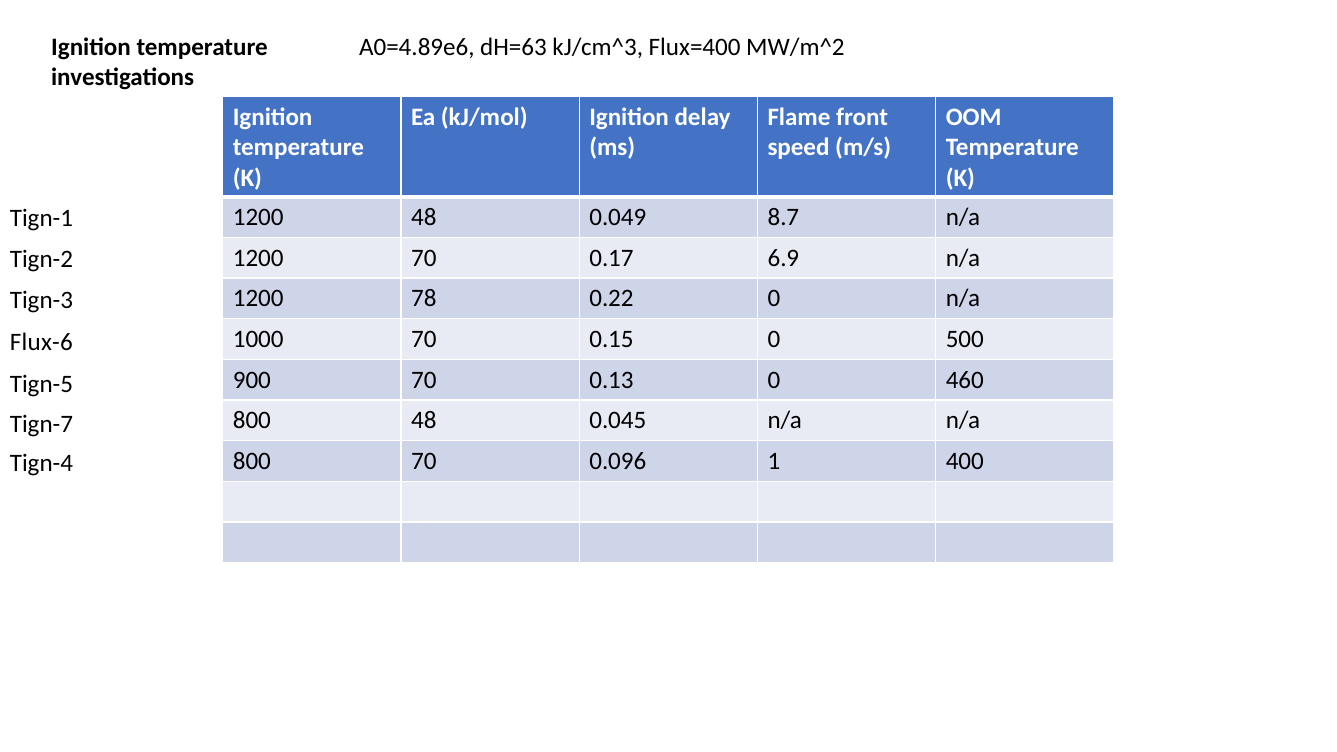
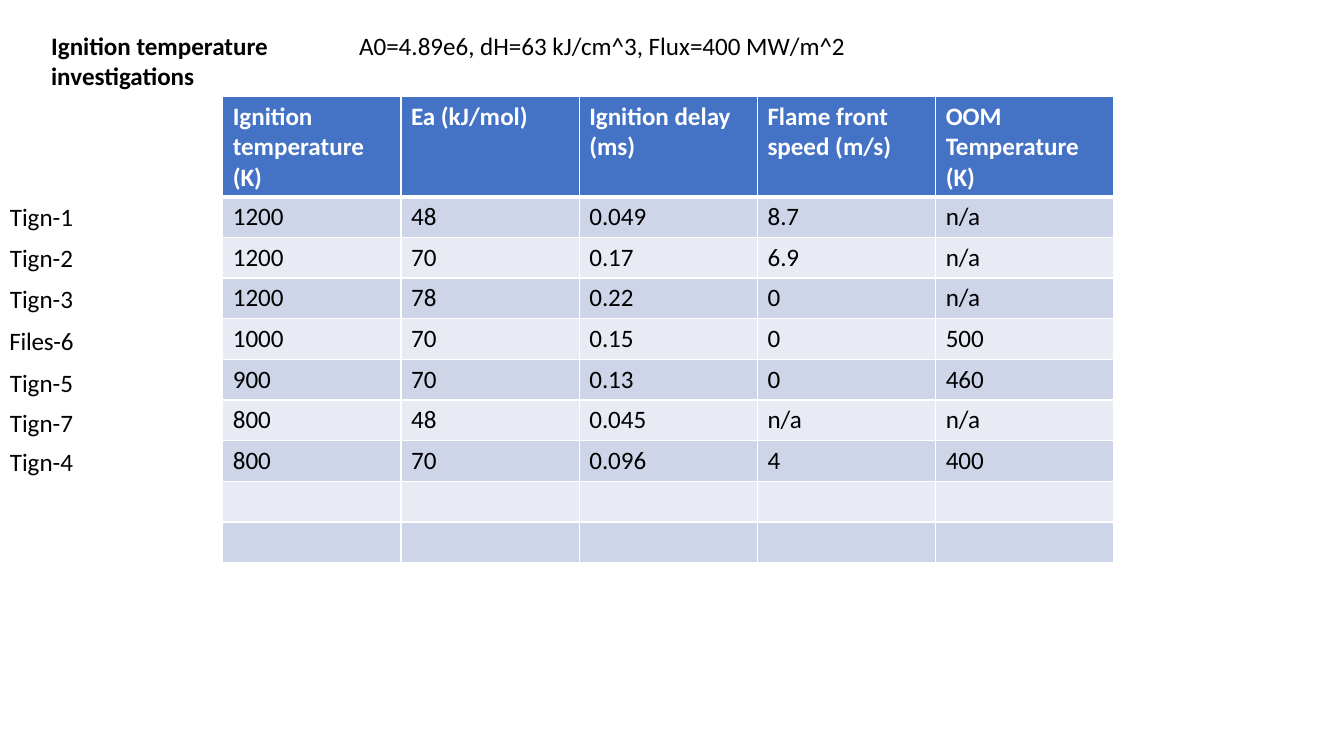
Flux-6: Flux-6 -> Files-6
1: 1 -> 4
